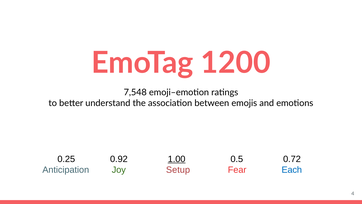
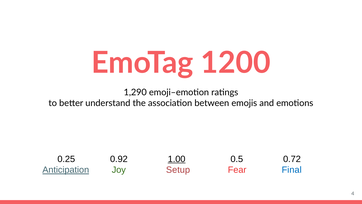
7,548: 7,548 -> 1,290
Anticipation underline: none -> present
Each: Each -> Final
